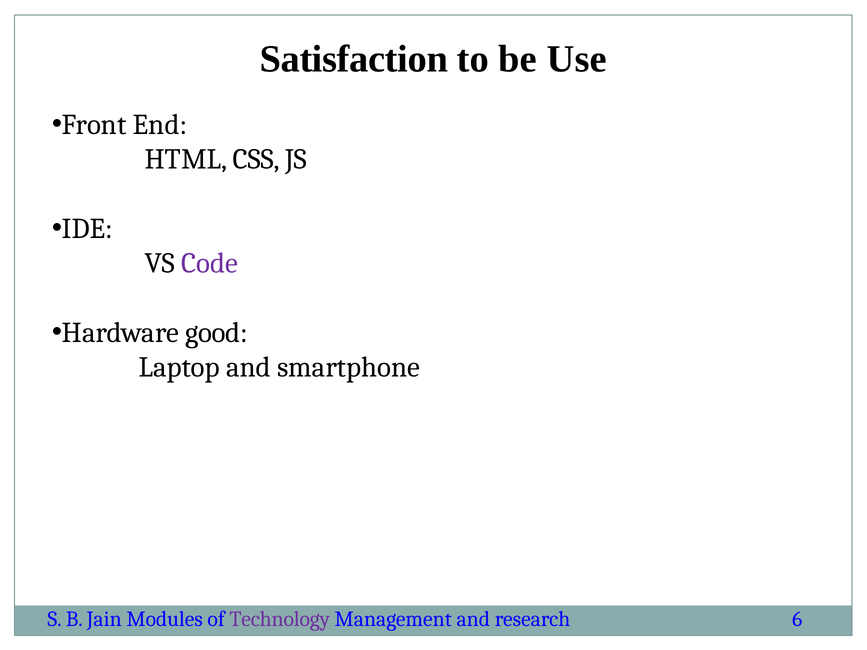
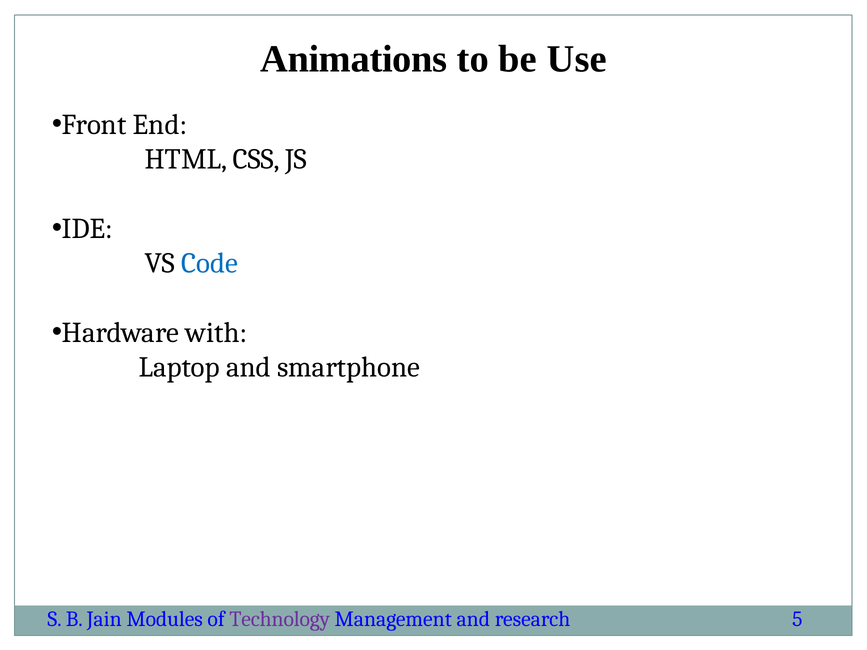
Satisfaction: Satisfaction -> Animations
Code colour: purple -> blue
good: good -> with
6: 6 -> 5
